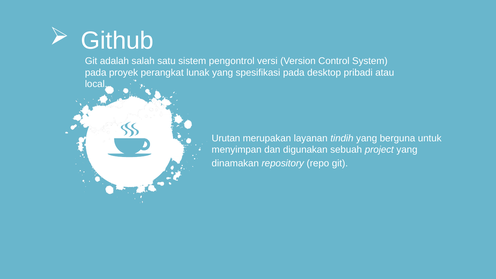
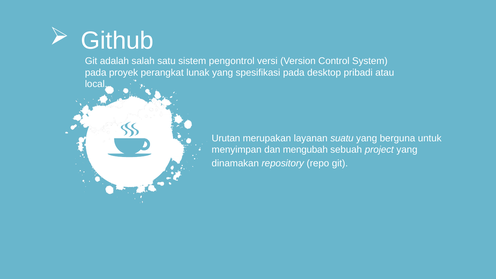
tindih: tindih -> suatu
digunakan: digunakan -> mengubah
